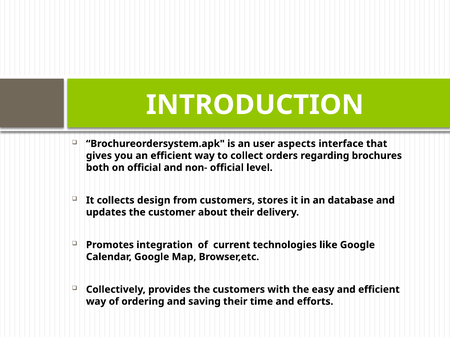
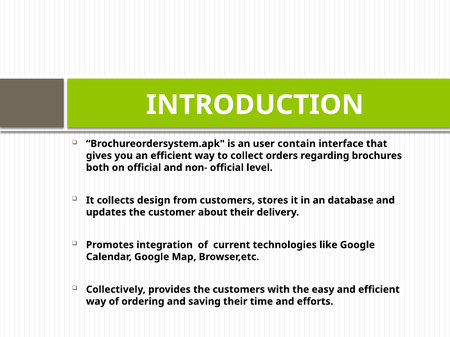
aspects: aspects -> contain
